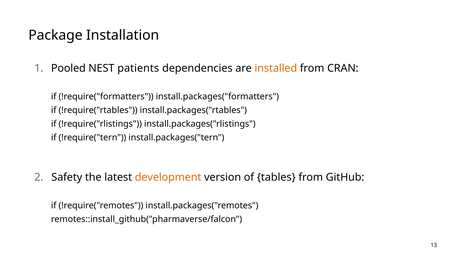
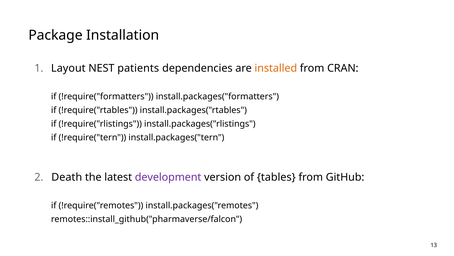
Pooled: Pooled -> Layout
Safety: Safety -> Death
development colour: orange -> purple
